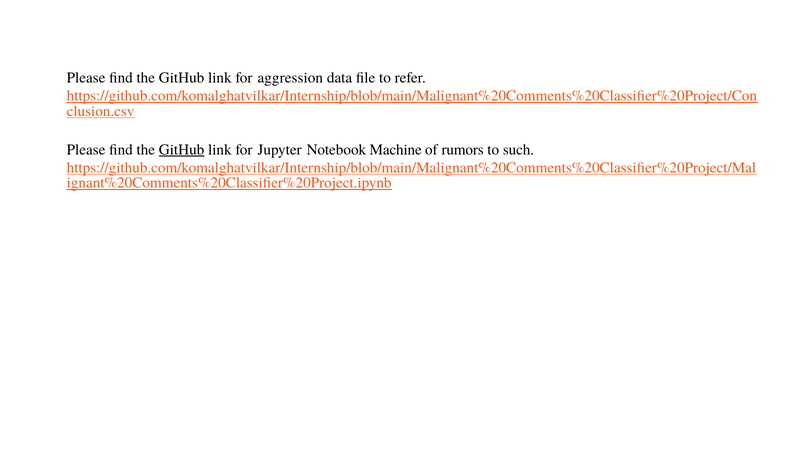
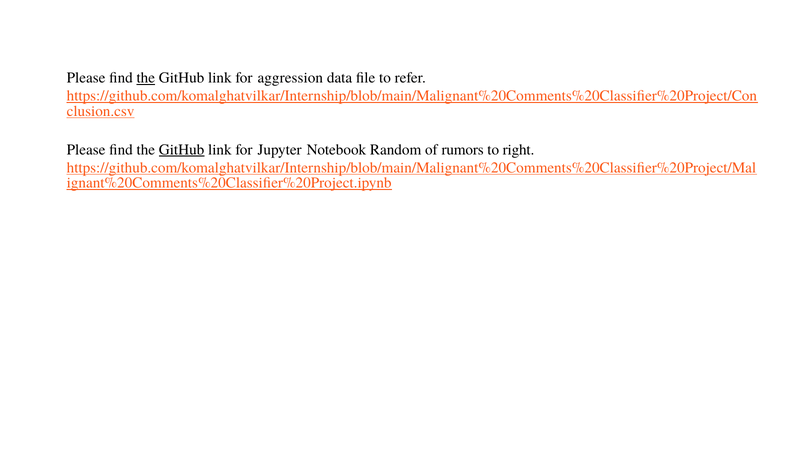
the at (146, 78) underline: none -> present
Machine: Machine -> Random
such: such -> right
